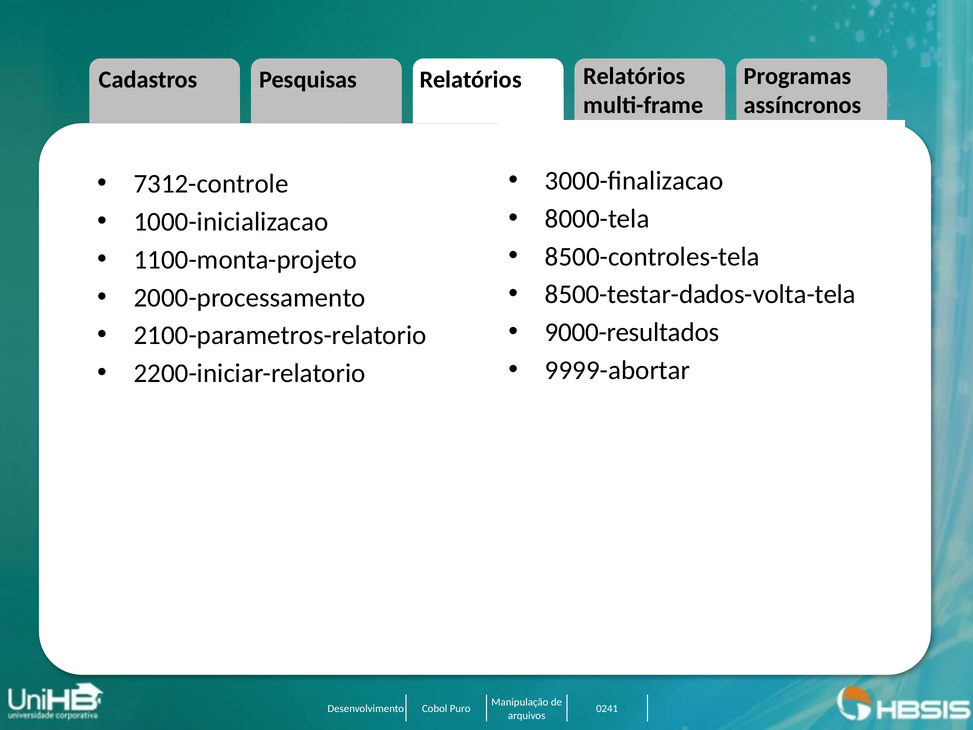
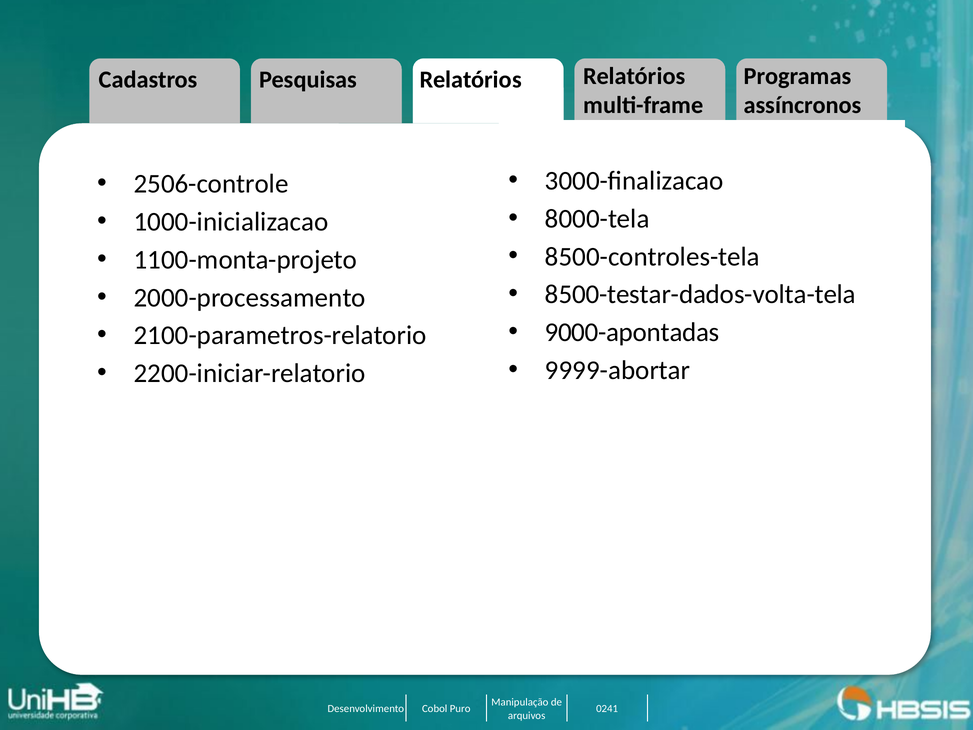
7312-controle: 7312-controle -> 2506-controle
9000-resultados: 9000-resultados -> 9000-apontadas
